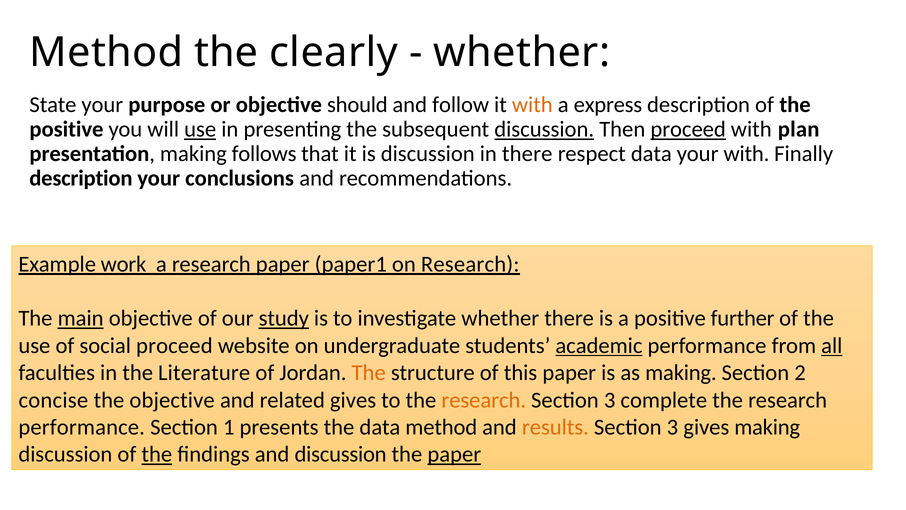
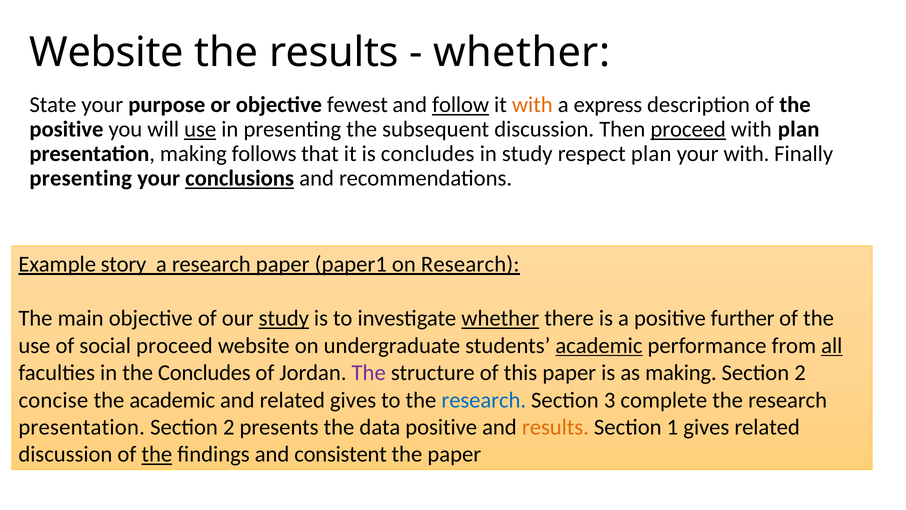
Method at (106, 52): Method -> Website
the clearly: clearly -> results
should: should -> fewest
follow underline: none -> present
discussion at (544, 129) underline: present -> none
is discussion: discussion -> concludes
in there: there -> study
respect data: data -> plan
description at (81, 178): description -> presenting
conclusions underline: none -> present
work: work -> story
main underline: present -> none
whether at (500, 318) underline: none -> present
the Literature: Literature -> Concludes
The at (369, 373) colour: orange -> purple
the objective: objective -> academic
research at (484, 400) colour: orange -> blue
performance at (82, 427): performance -> presentation
1 at (229, 427): 1 -> 2
data method: method -> positive
3 at (672, 427): 3 -> 1
gives making: making -> related
and discussion: discussion -> consistent
paper at (454, 454) underline: present -> none
